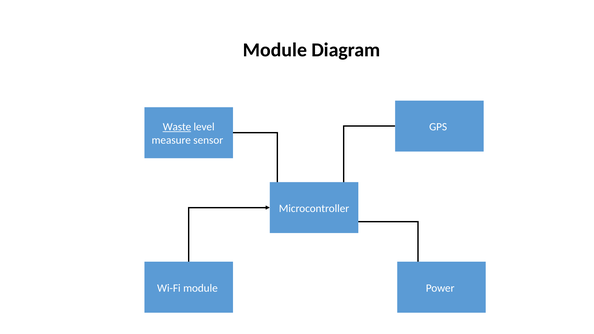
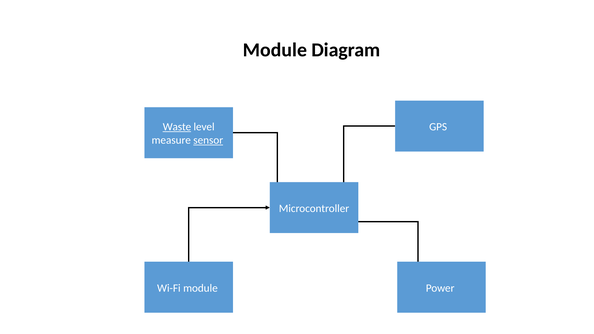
sensor underline: none -> present
